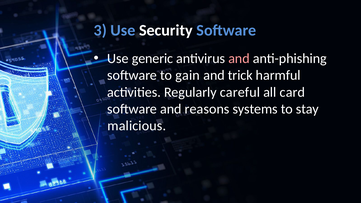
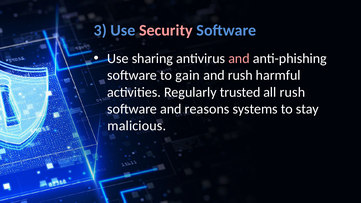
Security colour: white -> pink
generic: generic -> sharing
and trick: trick -> rush
careful: careful -> trusted
all card: card -> rush
